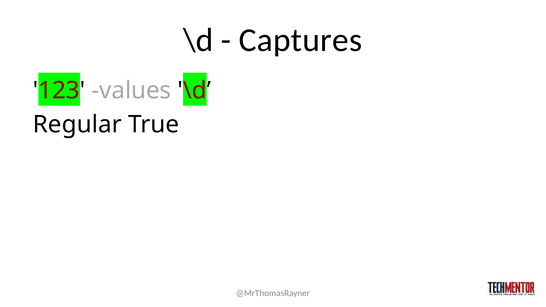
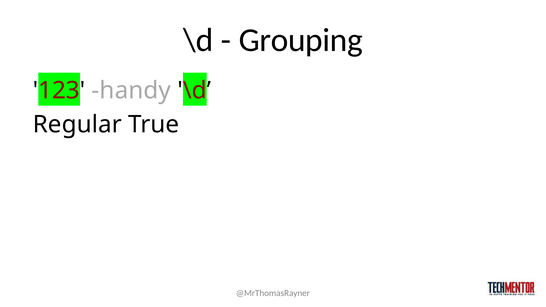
Captures: Captures -> Grouping
values: values -> handy
